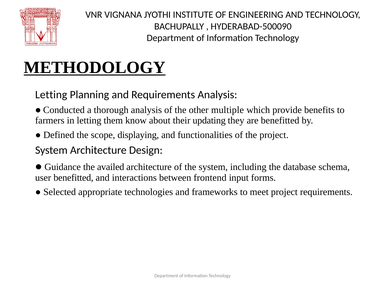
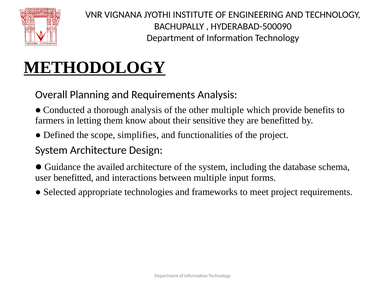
Letting at (51, 95): Letting -> Overall
updating: updating -> sensitive
displaying: displaying -> simplifies
between frontend: frontend -> multiple
